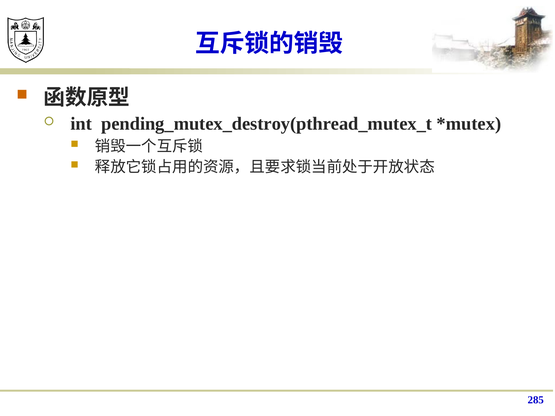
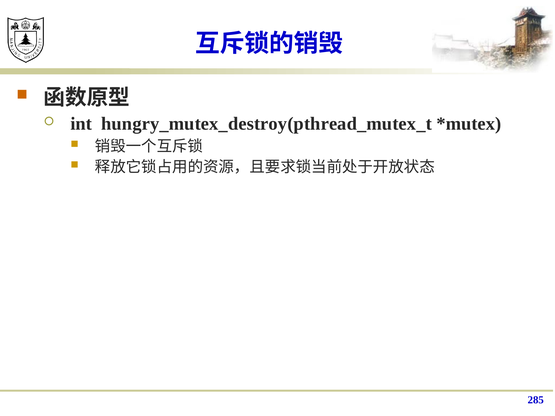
pending_mutex_destroy(pthread_mutex_t: pending_mutex_destroy(pthread_mutex_t -> hungry_mutex_destroy(pthread_mutex_t
